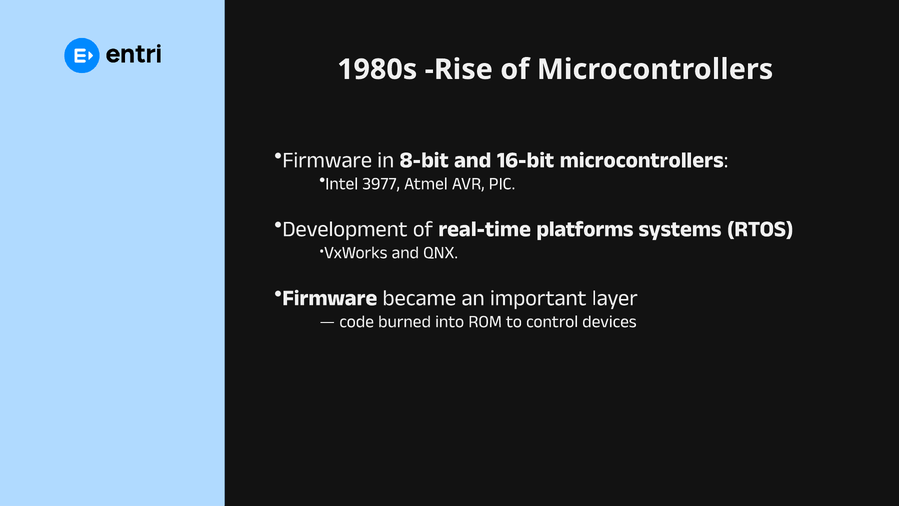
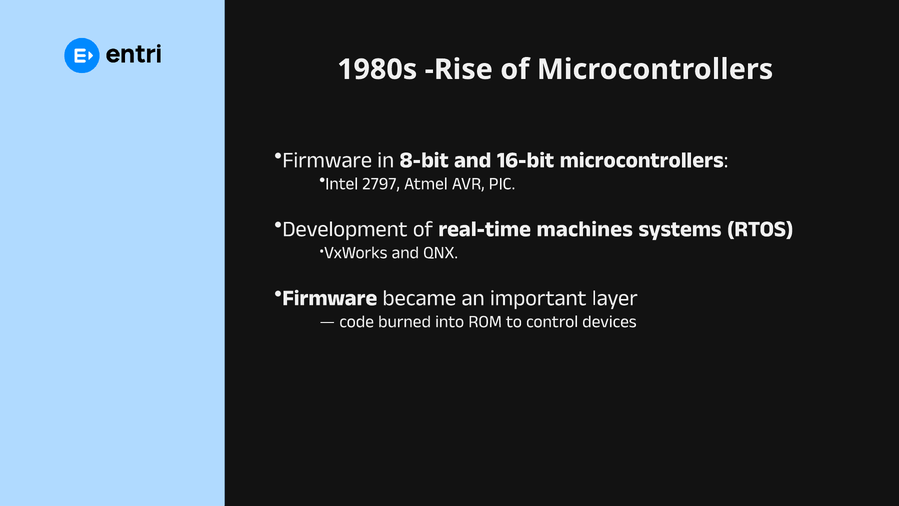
3977: 3977 -> 2797
platforms: platforms -> machines
